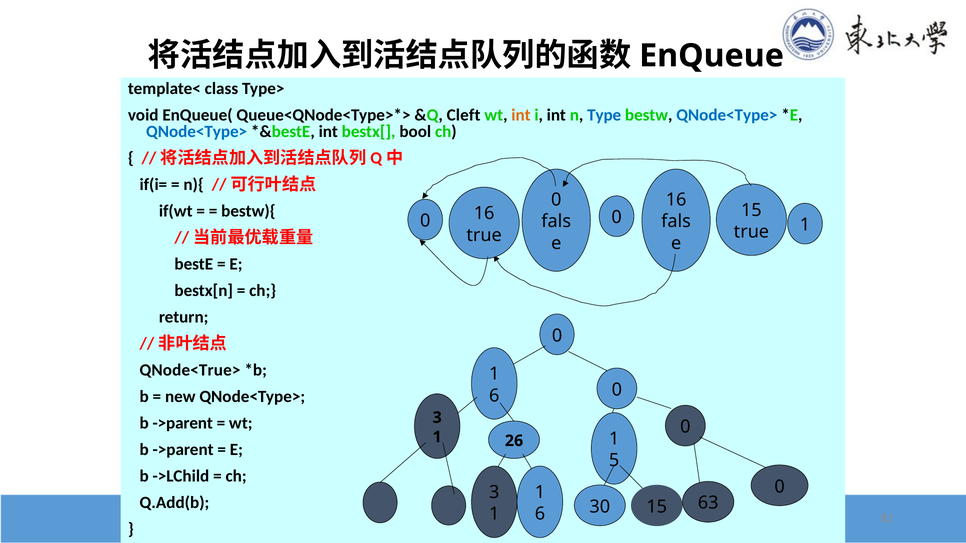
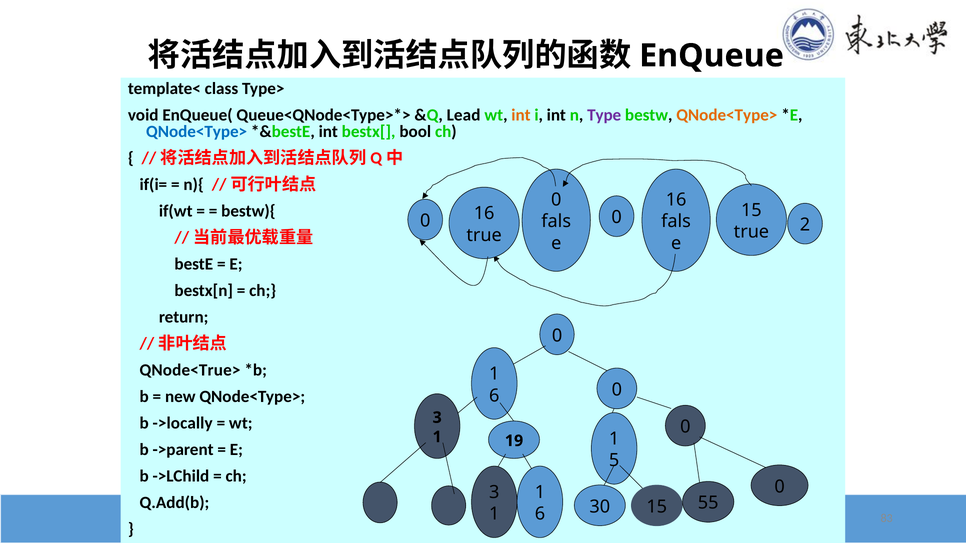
Cleft: Cleft -> Lead
Type colour: blue -> purple
QNode<Type> at (727, 115) colour: blue -> orange
true 1: 1 -> 2
->parent at (183, 423): ->parent -> ->locally
26: 26 -> 19
63: 63 -> 55
